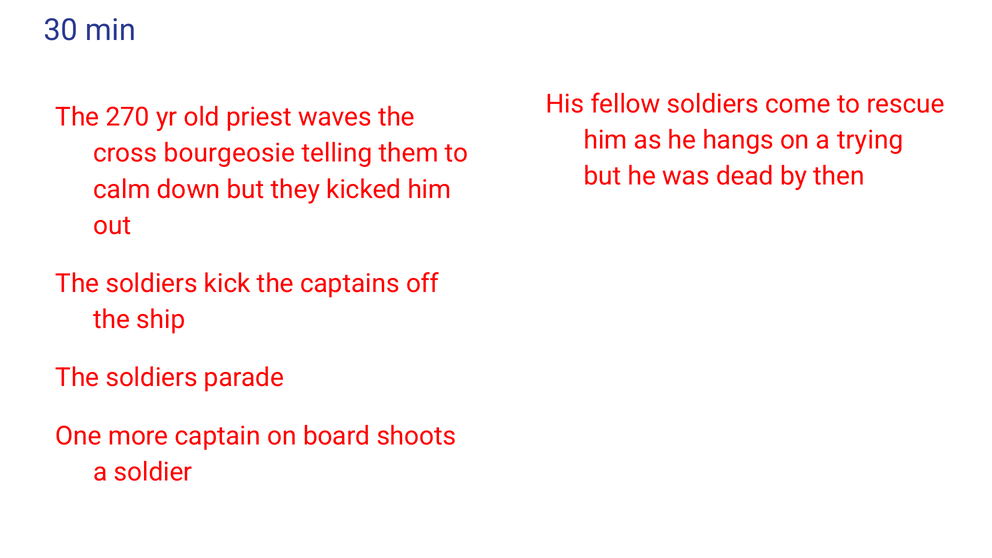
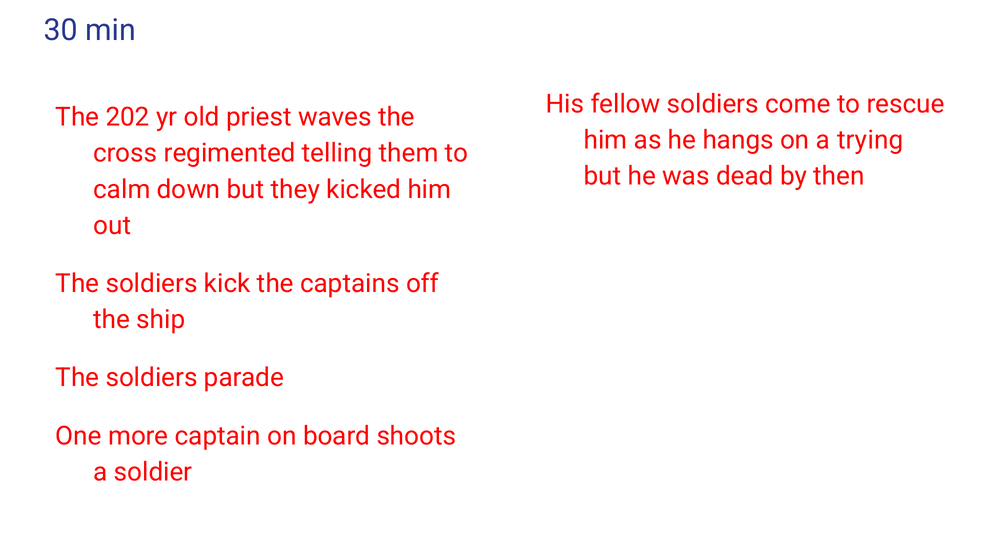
270: 270 -> 202
bourgeosie: bourgeosie -> regimented
